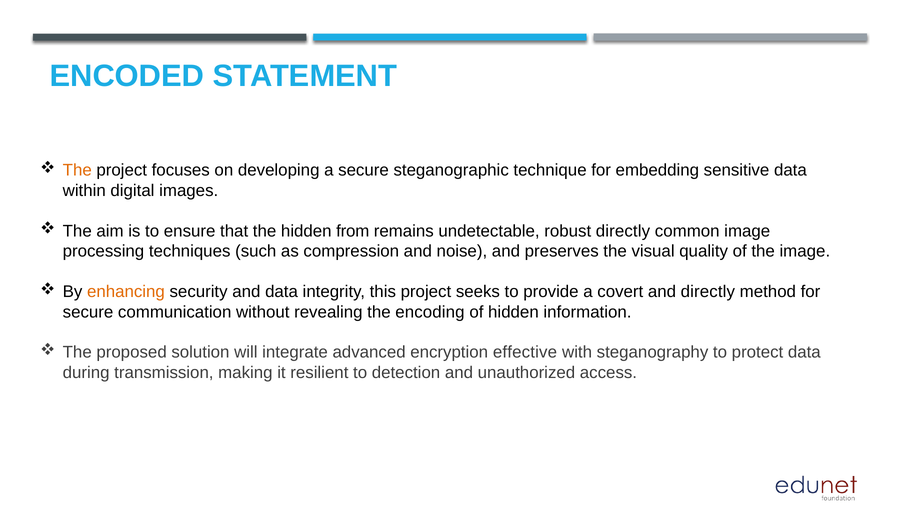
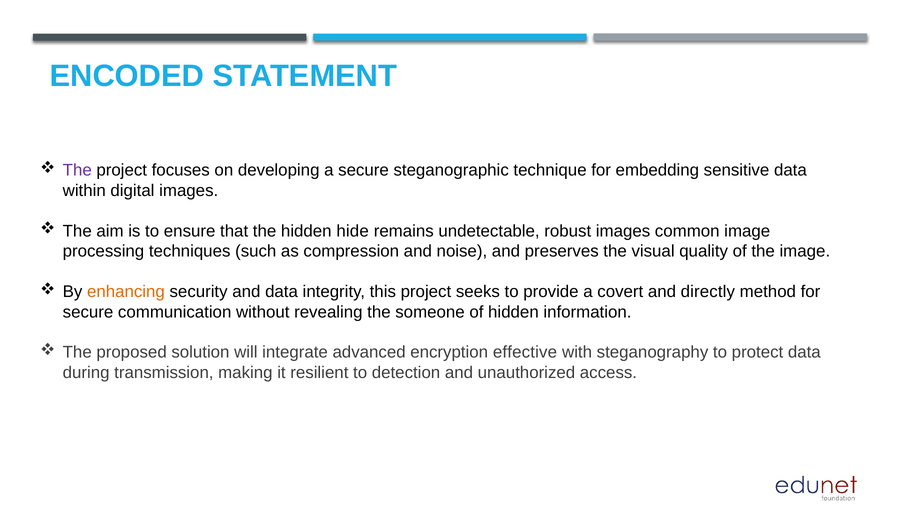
The at (77, 170) colour: orange -> purple
from: from -> hide
robust directly: directly -> images
encoding: encoding -> someone
